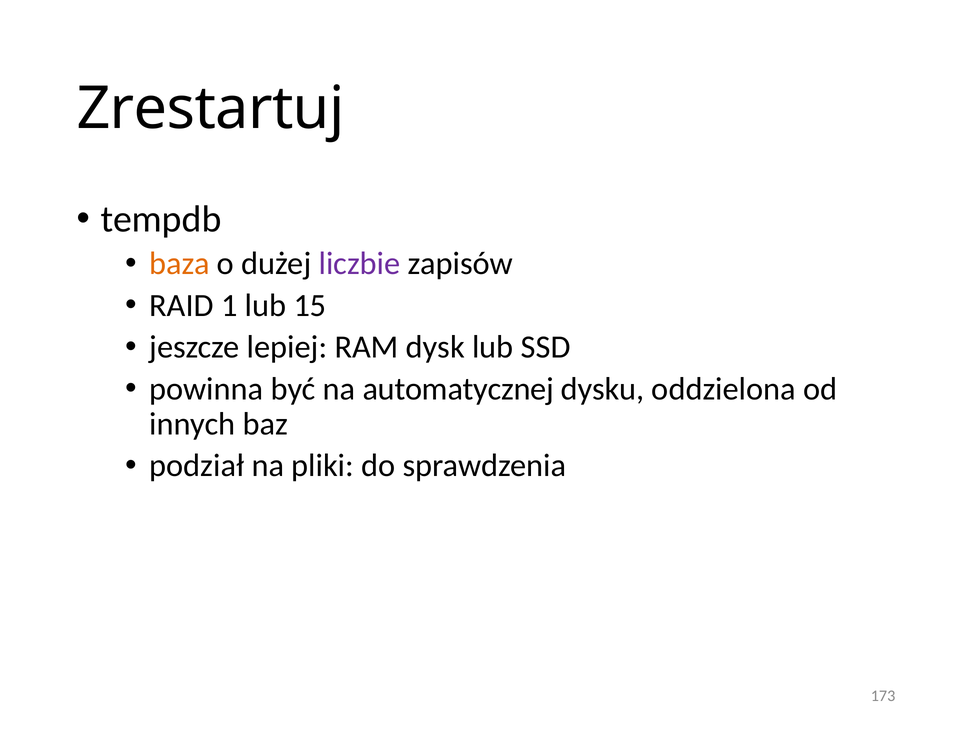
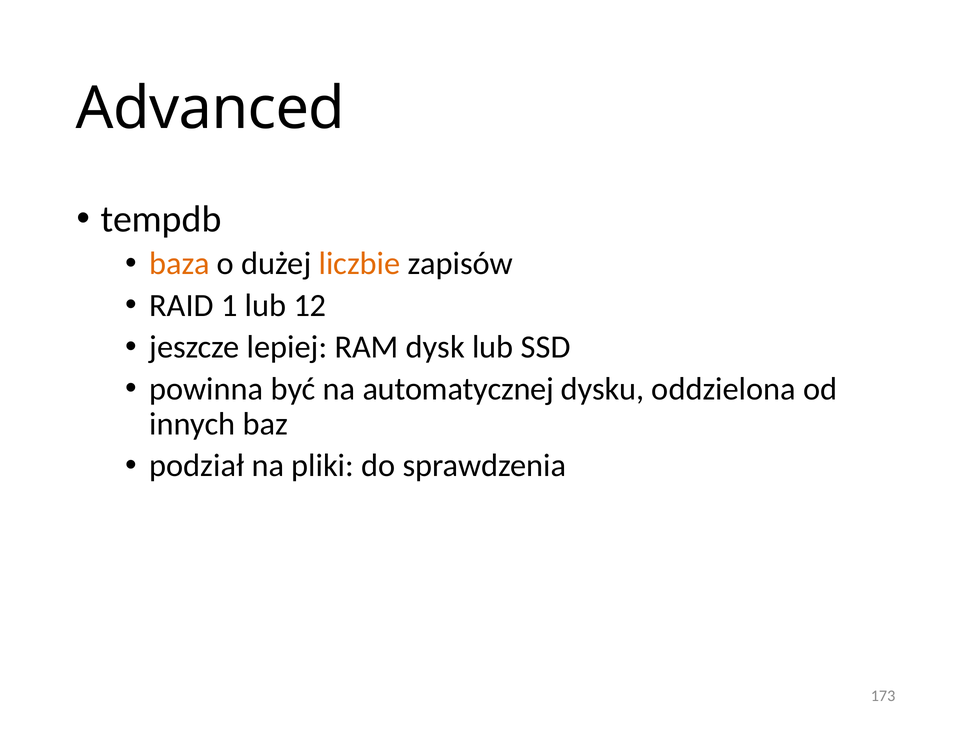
Zrestartuj: Zrestartuj -> Advanced
liczbie colour: purple -> orange
15: 15 -> 12
